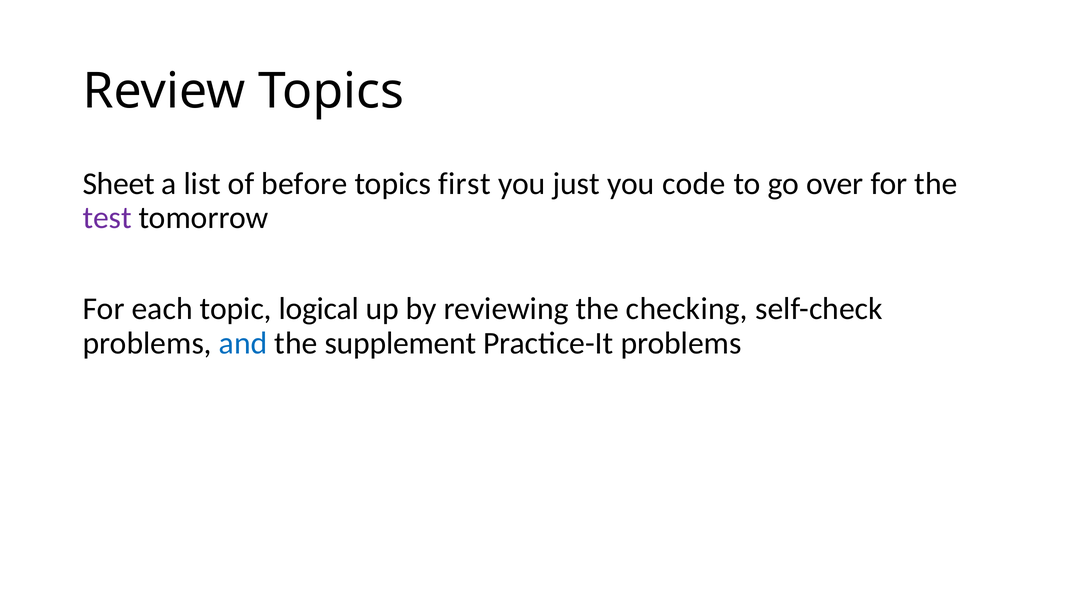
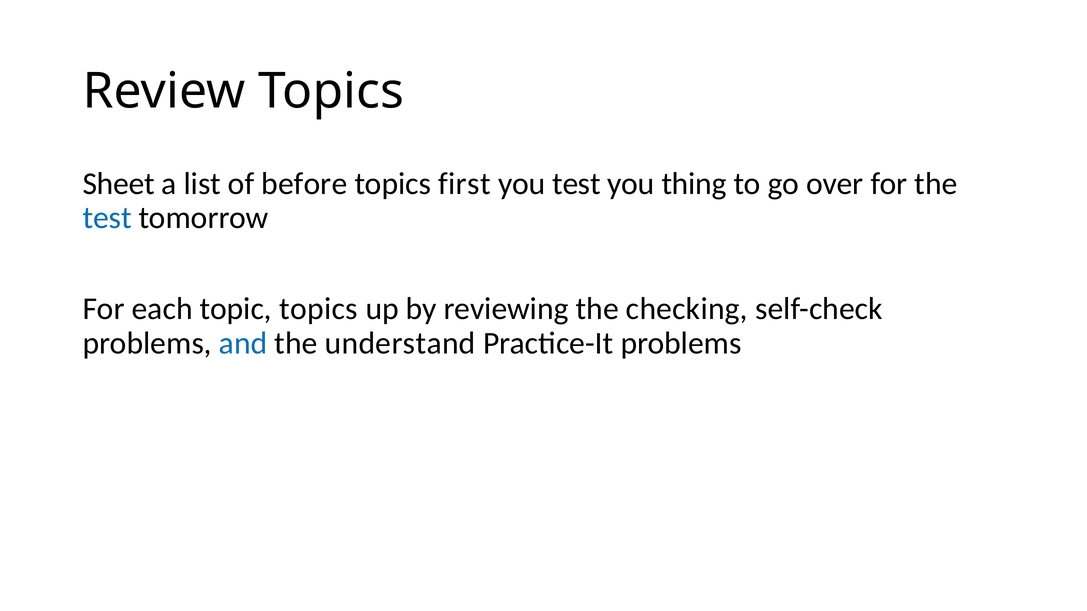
you just: just -> test
code: code -> thing
test at (107, 218) colour: purple -> blue
topic logical: logical -> topics
supplement: supplement -> understand
